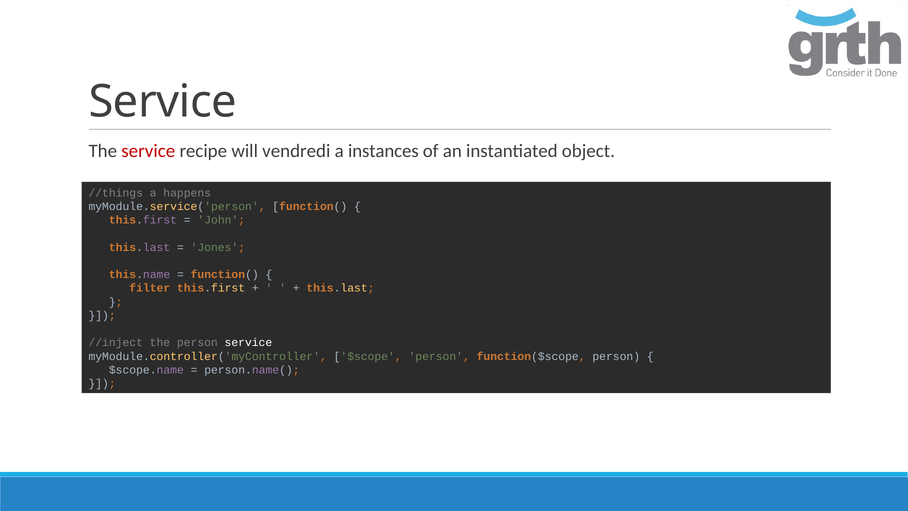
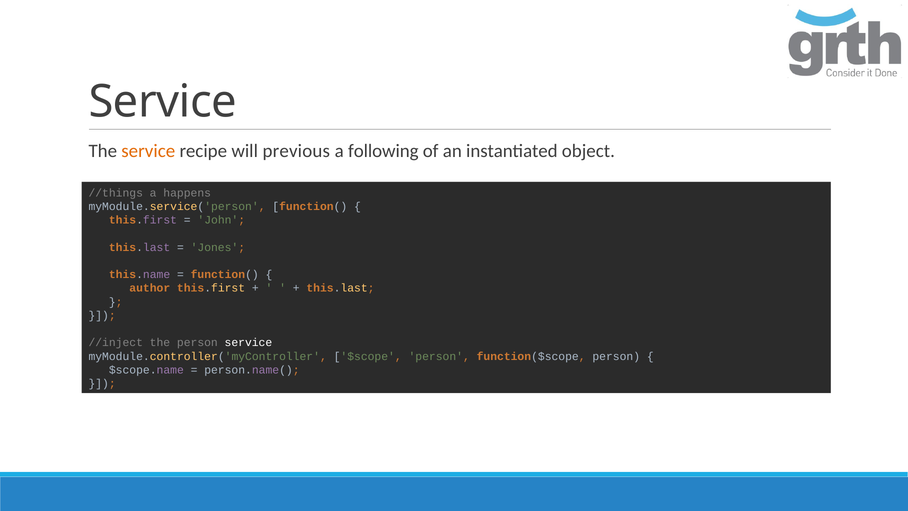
service at (148, 151) colour: red -> orange
vendredi: vendredi -> previous
instances: instances -> following
filter: filter -> author
